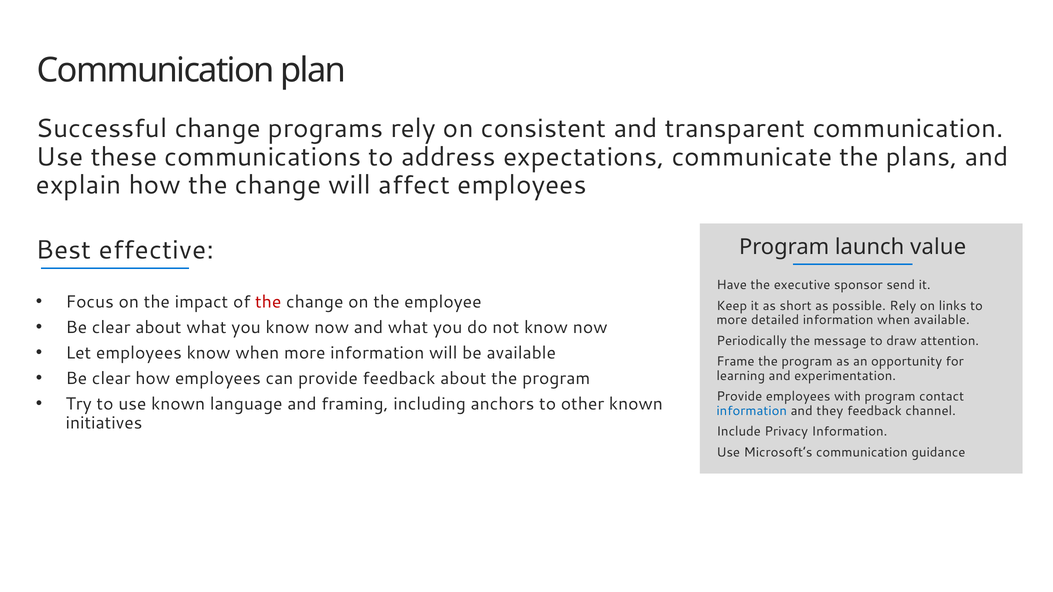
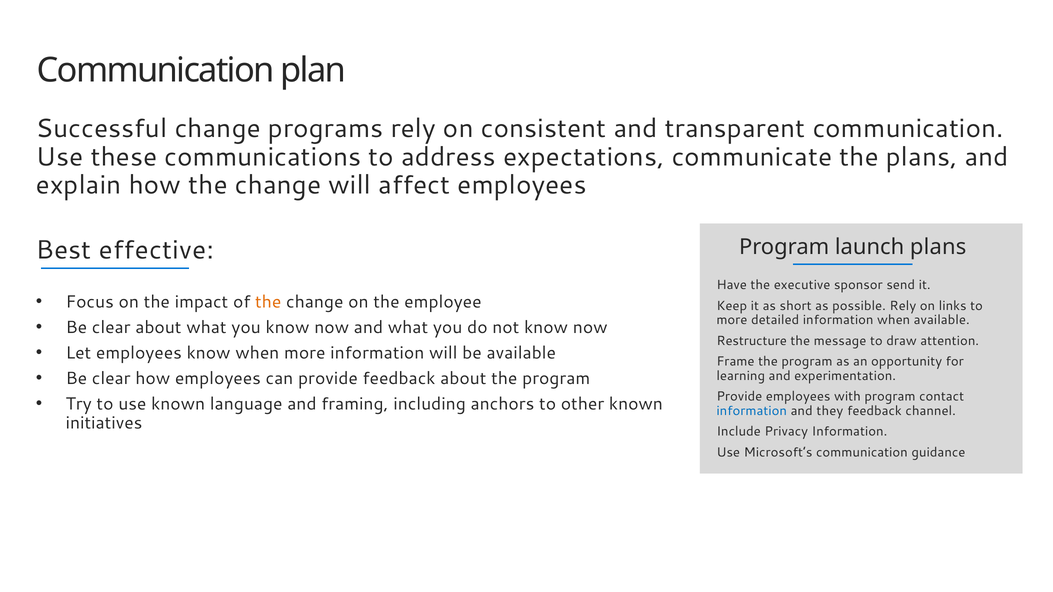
launch value: value -> plans
the at (268, 302) colour: red -> orange
Periodically: Periodically -> Restructure
